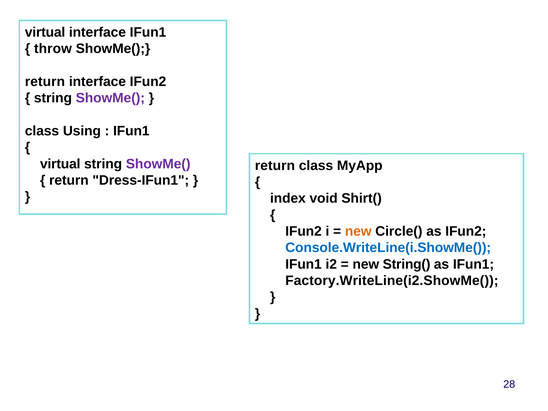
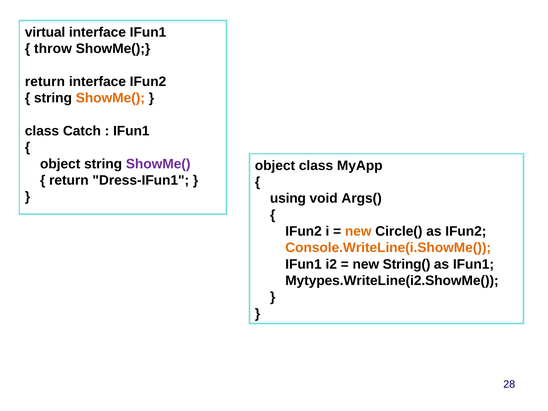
ShowMe( at (110, 98) colour: purple -> orange
Using: Using -> Catch
virtual at (60, 164): virtual -> object
return at (275, 166): return -> object
index: index -> using
Shirt(: Shirt( -> Args(
Console.WriteLine(i.ShowMe( colour: blue -> orange
Factory.WriteLine(i2.ShowMe(: Factory.WriteLine(i2.ShowMe( -> Mytypes.WriteLine(i2.ShowMe(
